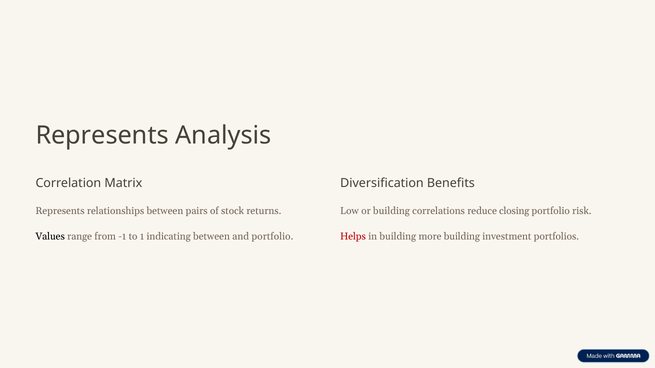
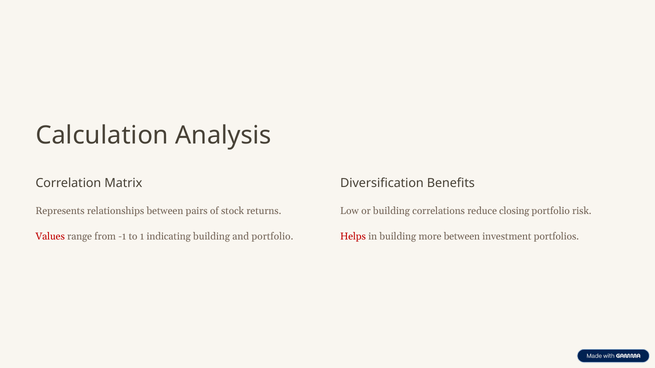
Represents at (102, 135): Represents -> Calculation
Values colour: black -> red
indicating between: between -> building
more building: building -> between
